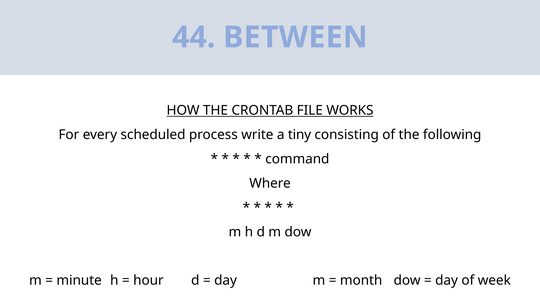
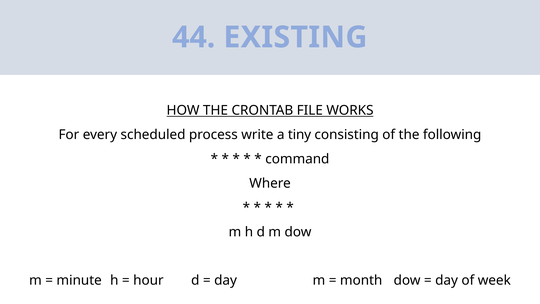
BETWEEN: BETWEEN -> EXISTING
